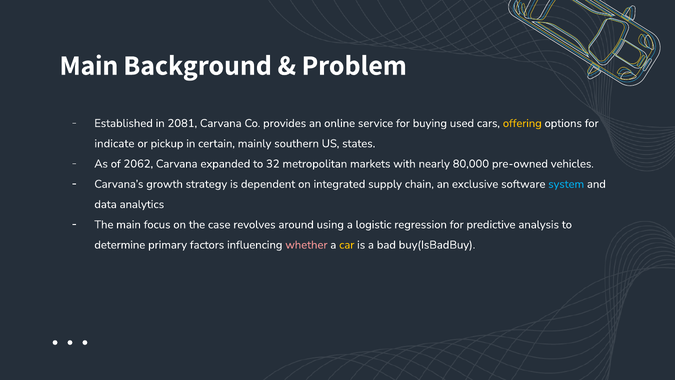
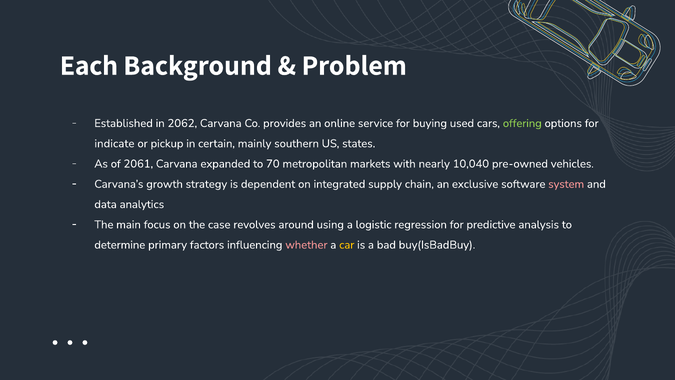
Main at (89, 65): Main -> Each
2081: 2081 -> 2062
offering colour: yellow -> light green
2062: 2062 -> 2061
32: 32 -> 70
80,000: 80,000 -> 10,040
system colour: light blue -> pink
